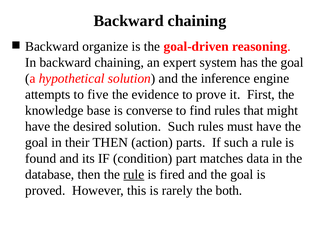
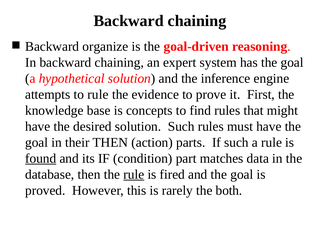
to five: five -> rule
converse: converse -> concepts
found underline: none -> present
